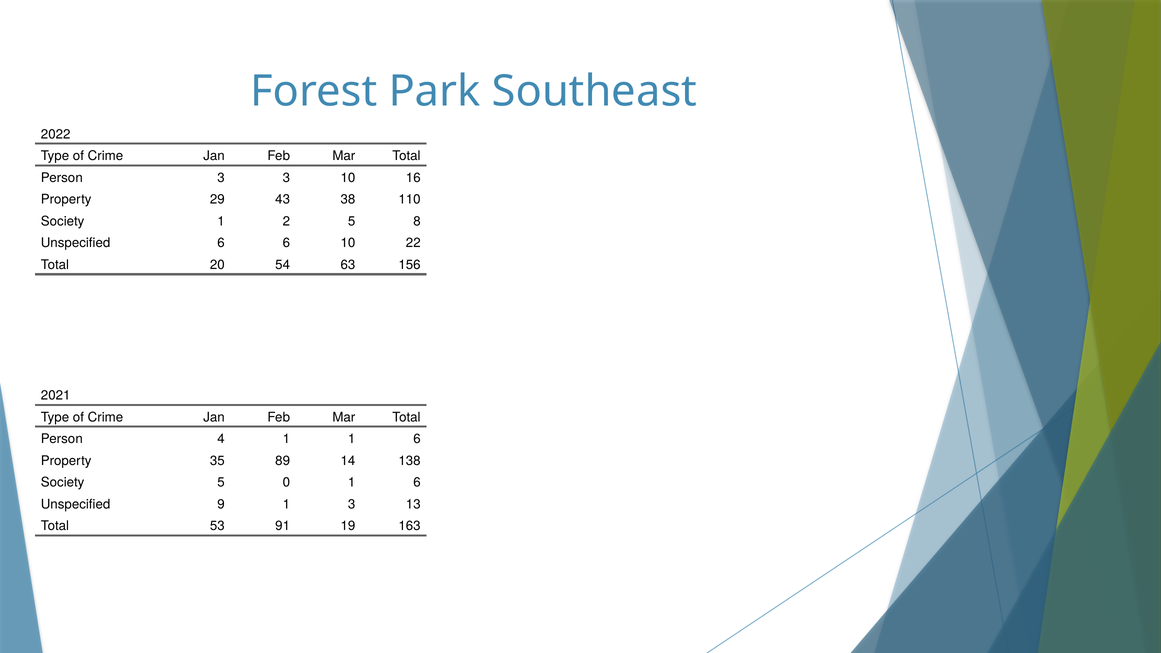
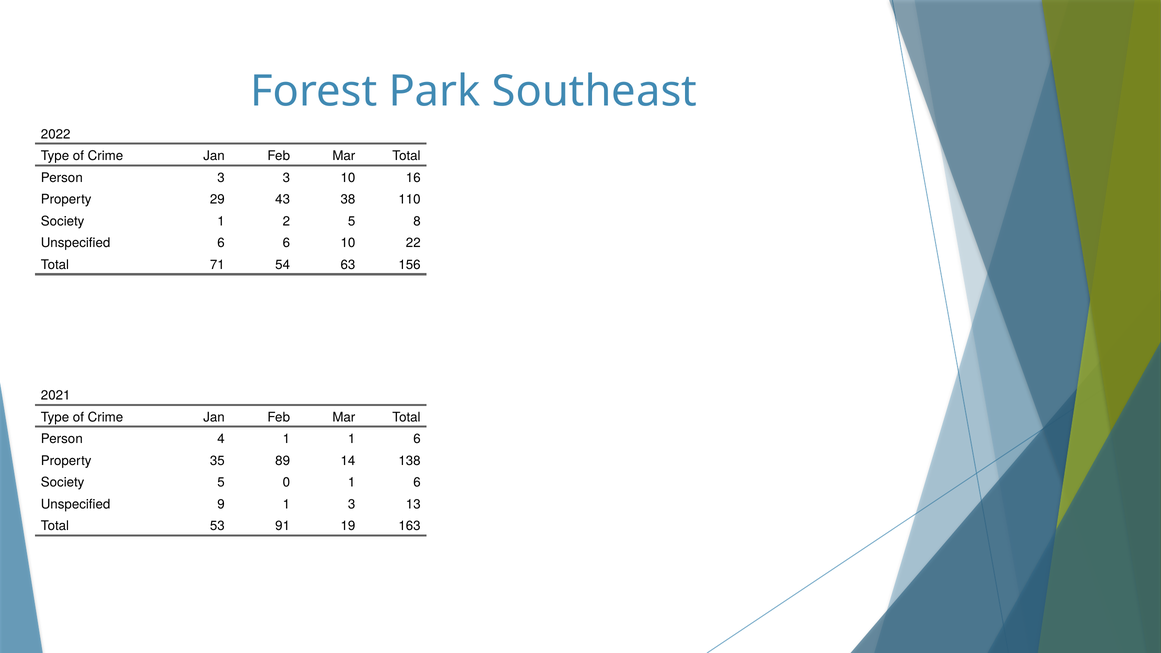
20: 20 -> 71
